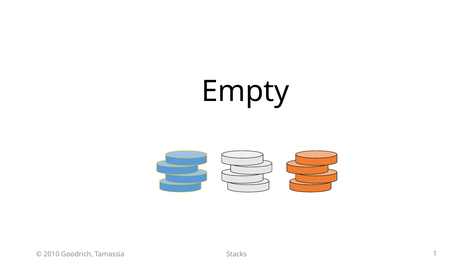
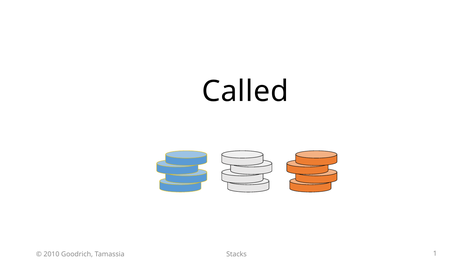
Empty: Empty -> Called
